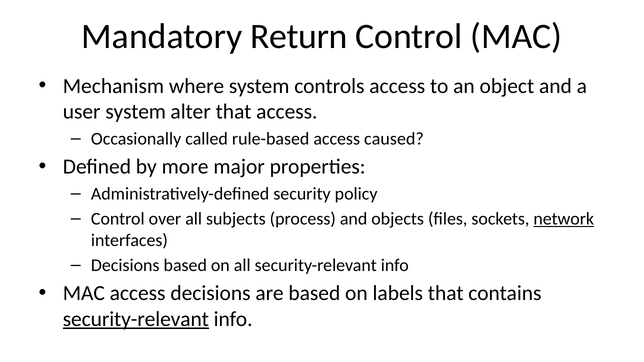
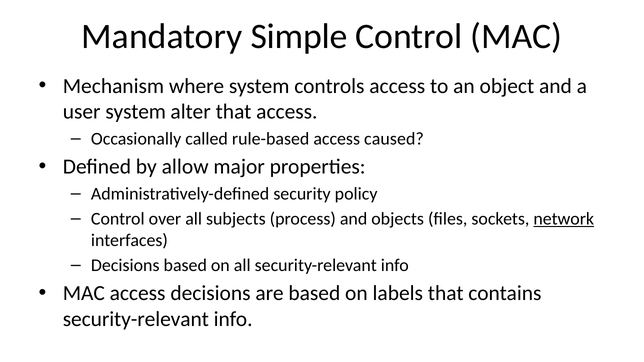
Return: Return -> Simple
more: more -> allow
security-relevant at (136, 319) underline: present -> none
